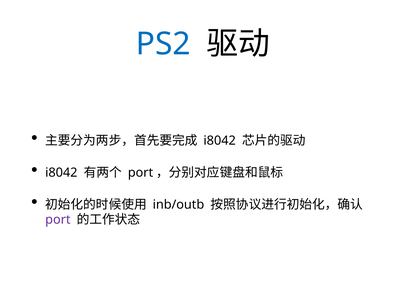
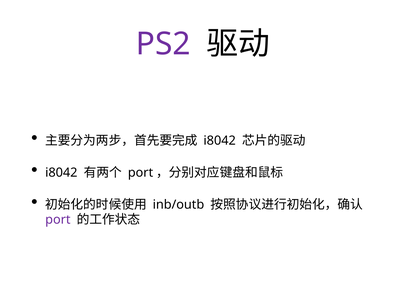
PS2 colour: blue -> purple
